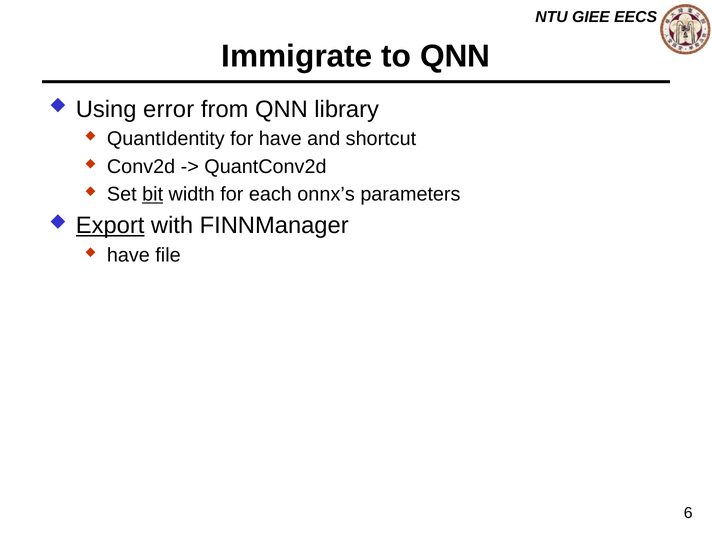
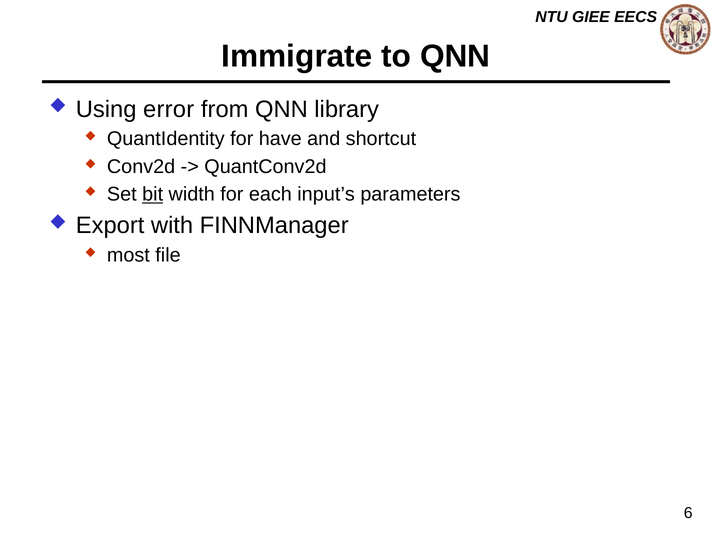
onnx’s: onnx’s -> input’s
Export underline: present -> none
have at (128, 255): have -> most
